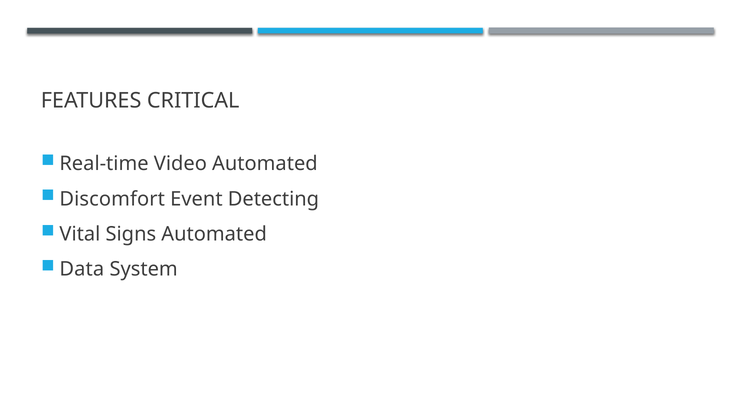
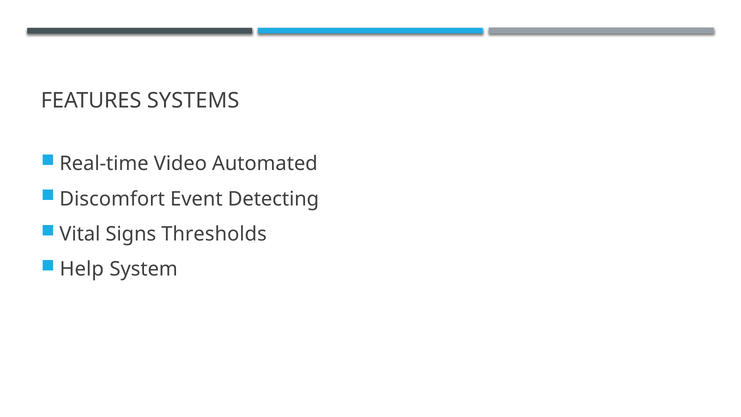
CRITICAL: CRITICAL -> SYSTEMS
Signs Automated: Automated -> Thresholds
Data: Data -> Help
